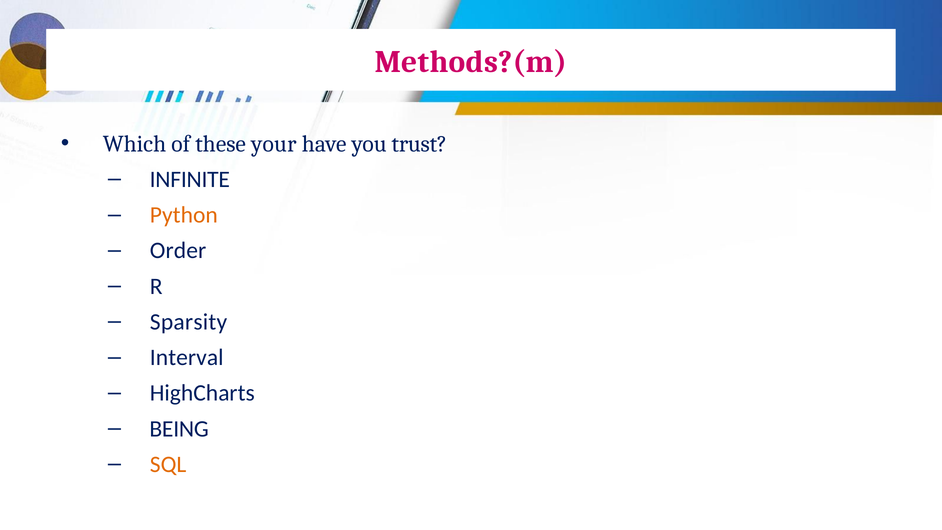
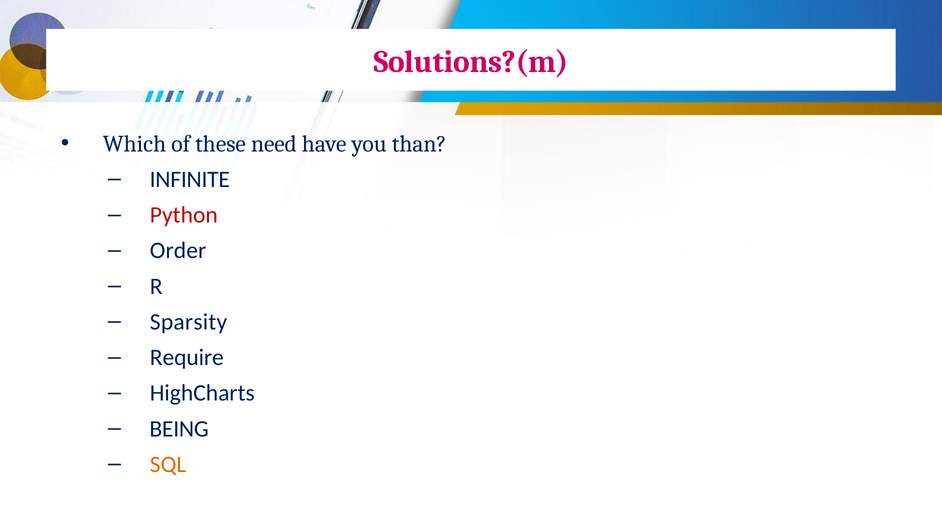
Methods?(m: Methods?(m -> Solutions?(m
your: your -> need
trust: trust -> than
Python colour: orange -> red
Interval: Interval -> Require
